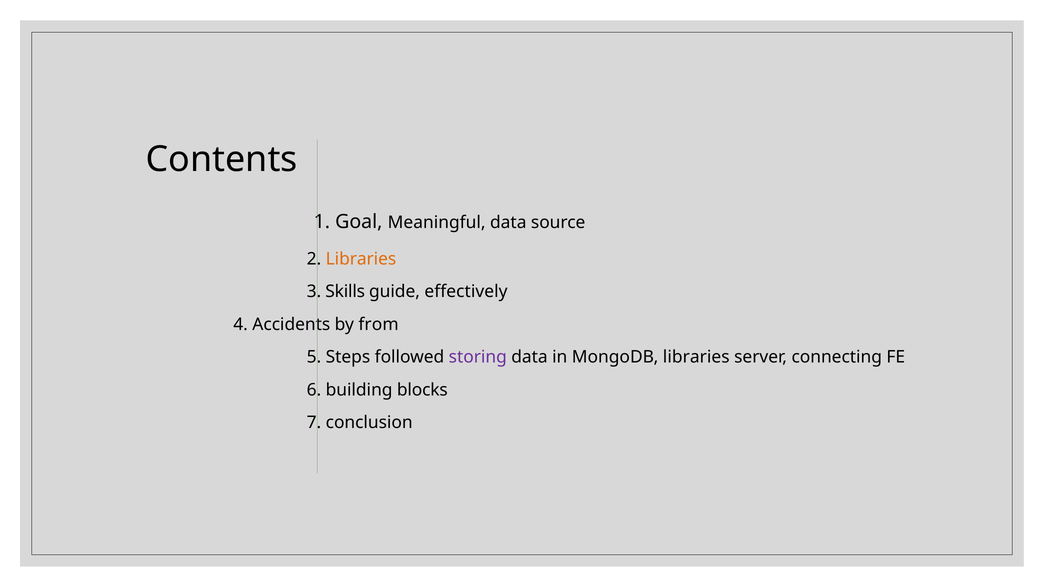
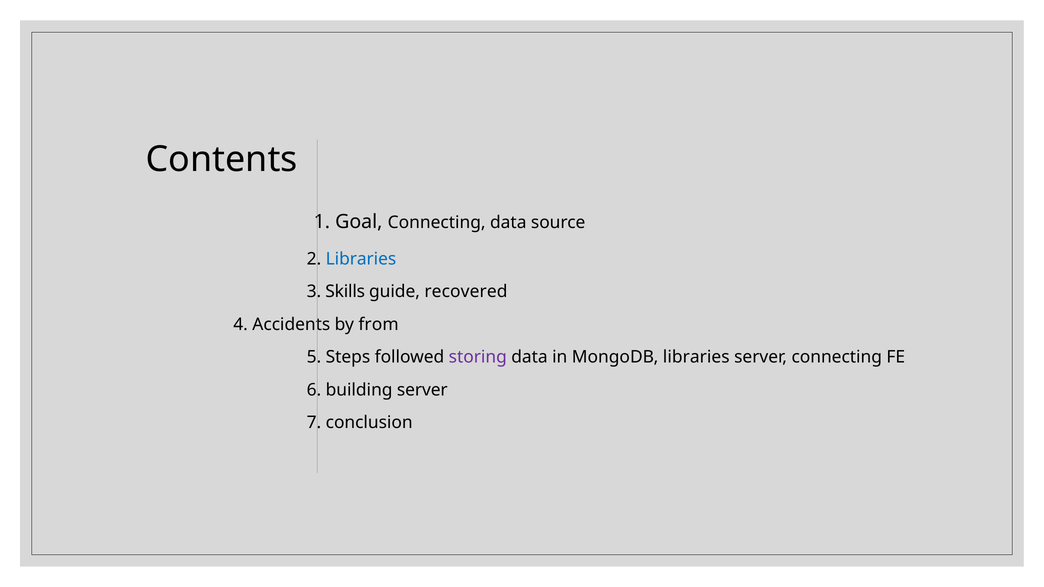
Goal Meaningful: Meaningful -> Connecting
Libraries at (361, 259) colour: orange -> blue
effectively: effectively -> recovered
building blocks: blocks -> server
